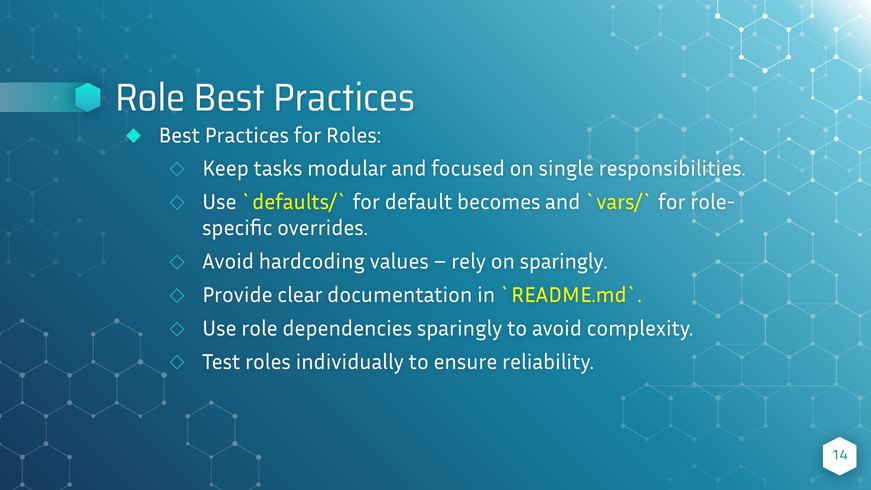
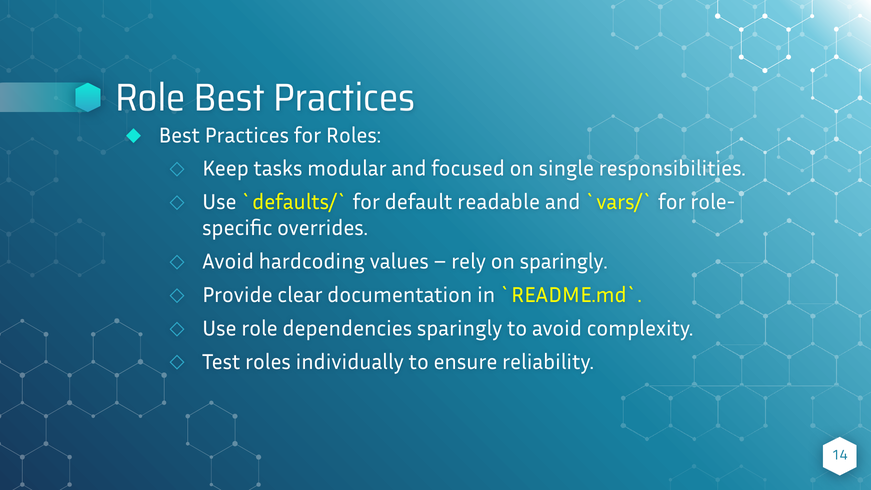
becomes: becomes -> readable
